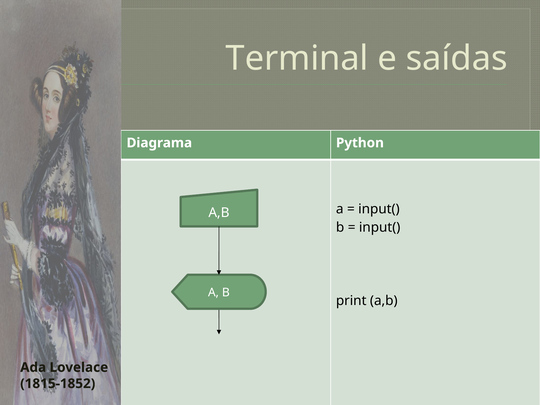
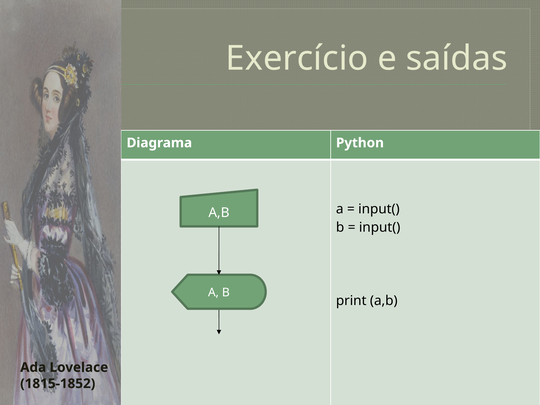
Terminal: Terminal -> Exercício
